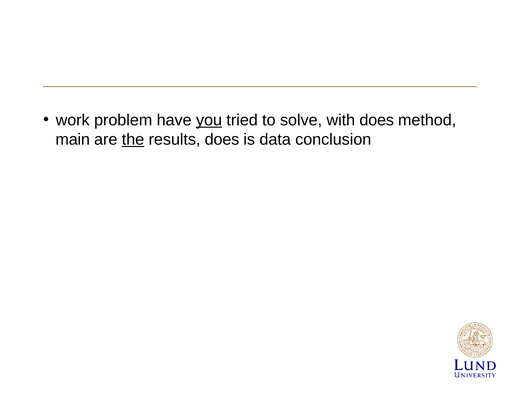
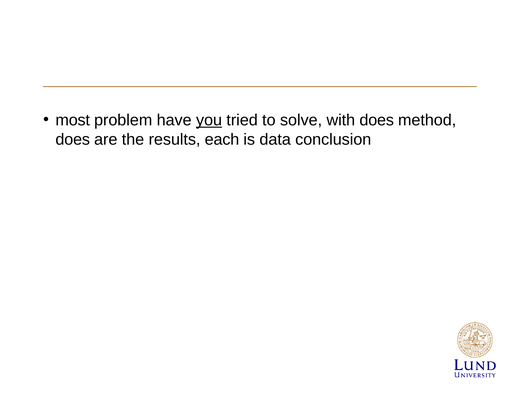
work: work -> most
main at (73, 140): main -> does
the underline: present -> none
results does: does -> each
